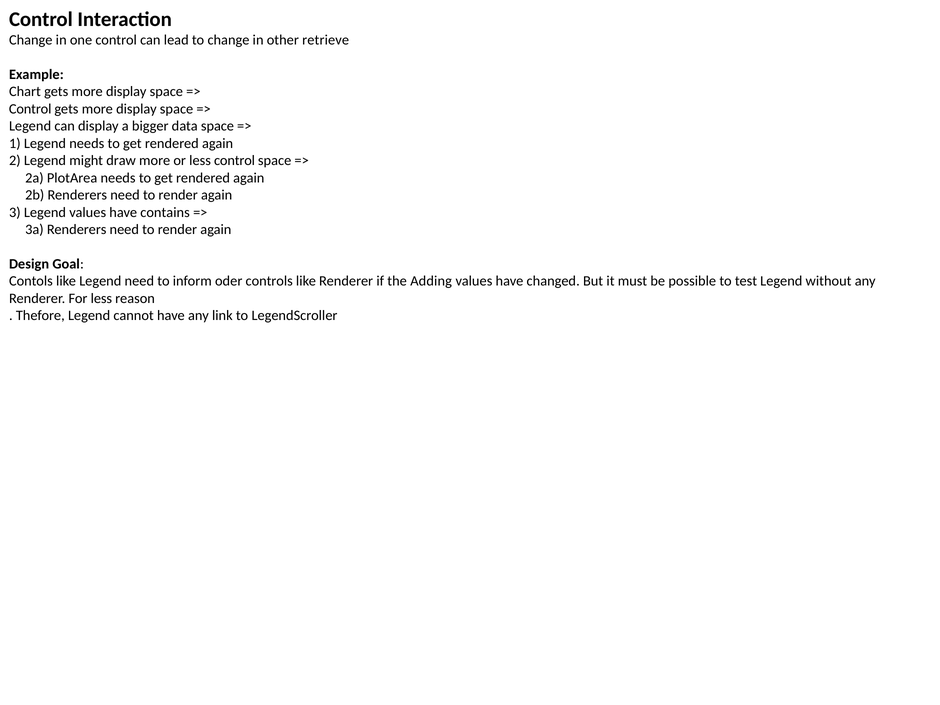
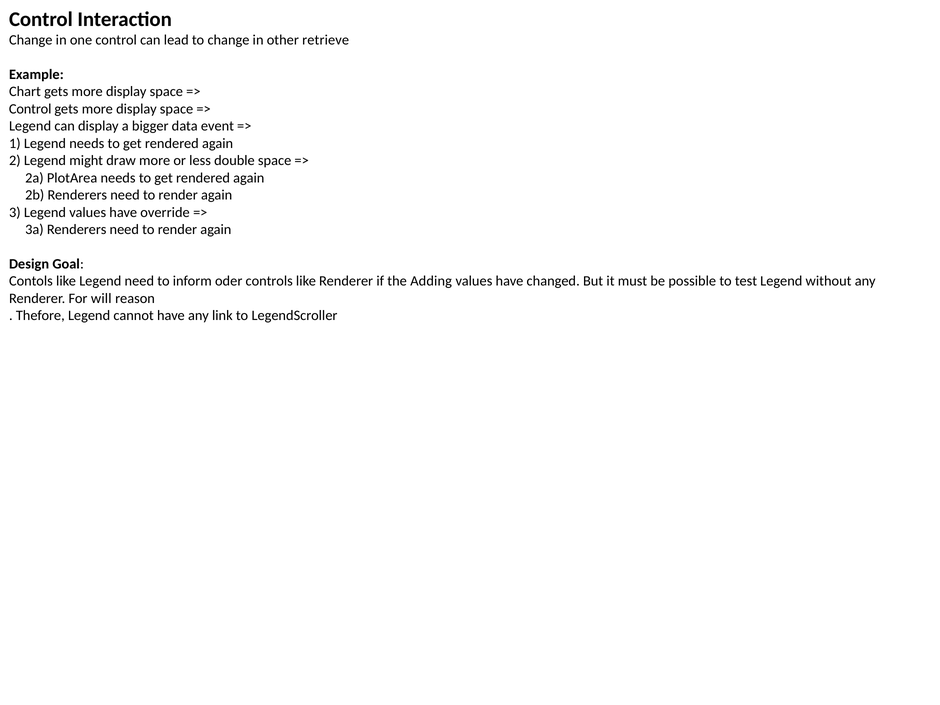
data space: space -> event
less control: control -> double
contains: contains -> override
For less: less -> will
